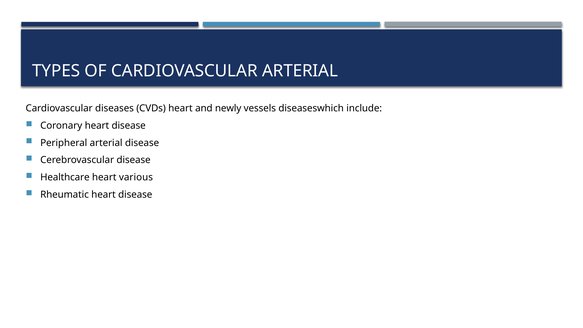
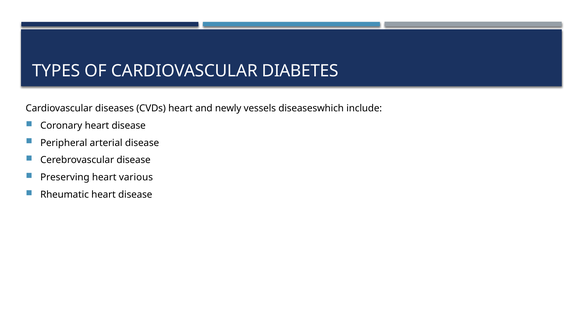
CARDIOVASCULAR ARTERIAL: ARTERIAL -> DIABETES
Healthcare: Healthcare -> Preserving
